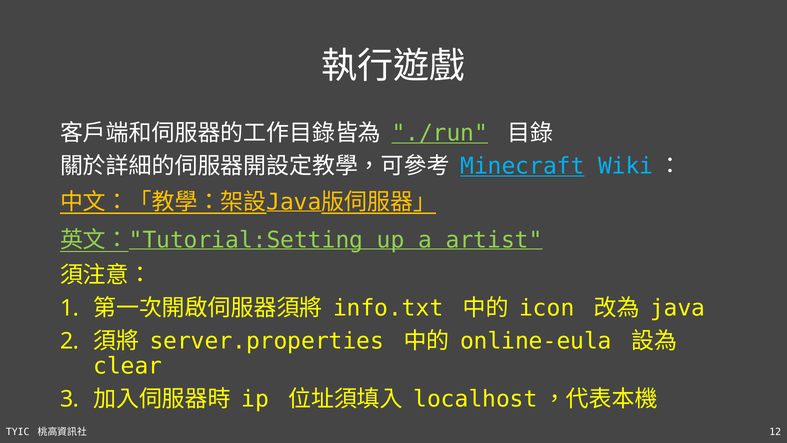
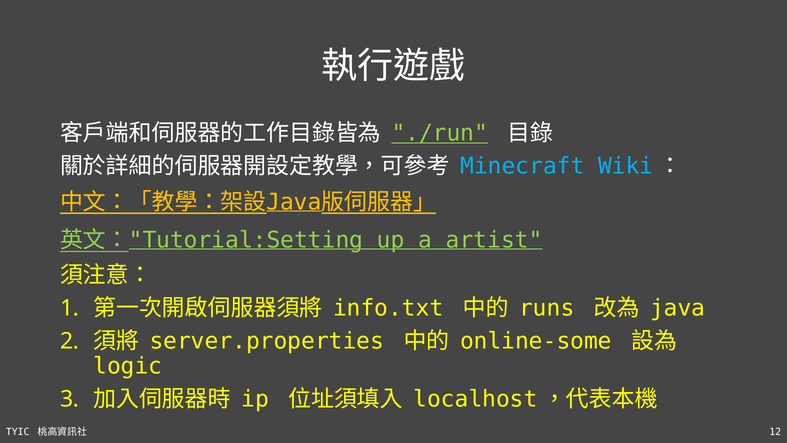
Minecraft underline: present -> none
icon: icon -> runs
online-eula: online-eula -> online-some
clear: clear -> logic
